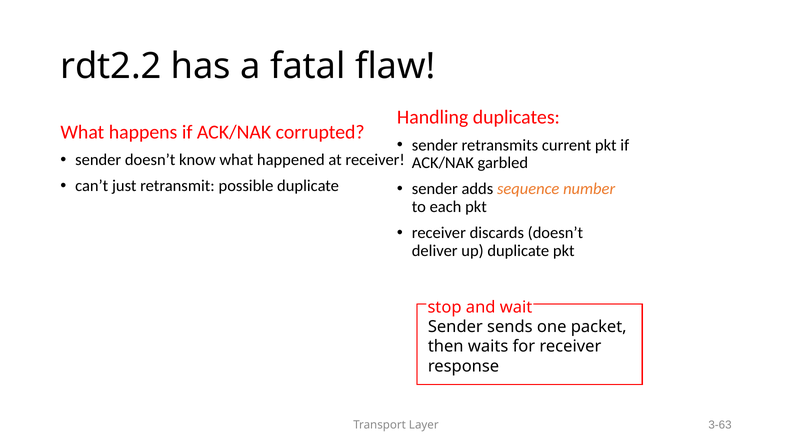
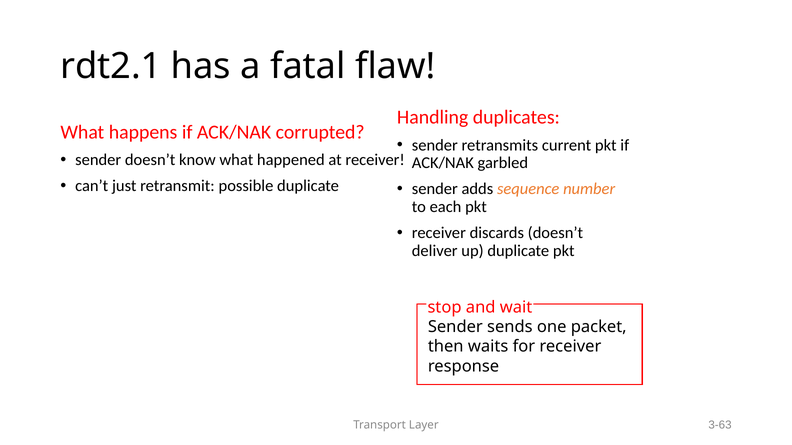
rdt2.2: rdt2.2 -> rdt2.1
